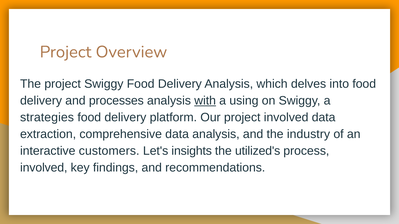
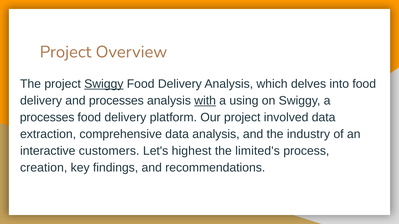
Swiggy at (104, 84) underline: none -> present
strategies at (47, 118): strategies -> processes
insights: insights -> highest
utilized's: utilized's -> limited's
involved at (44, 168): involved -> creation
